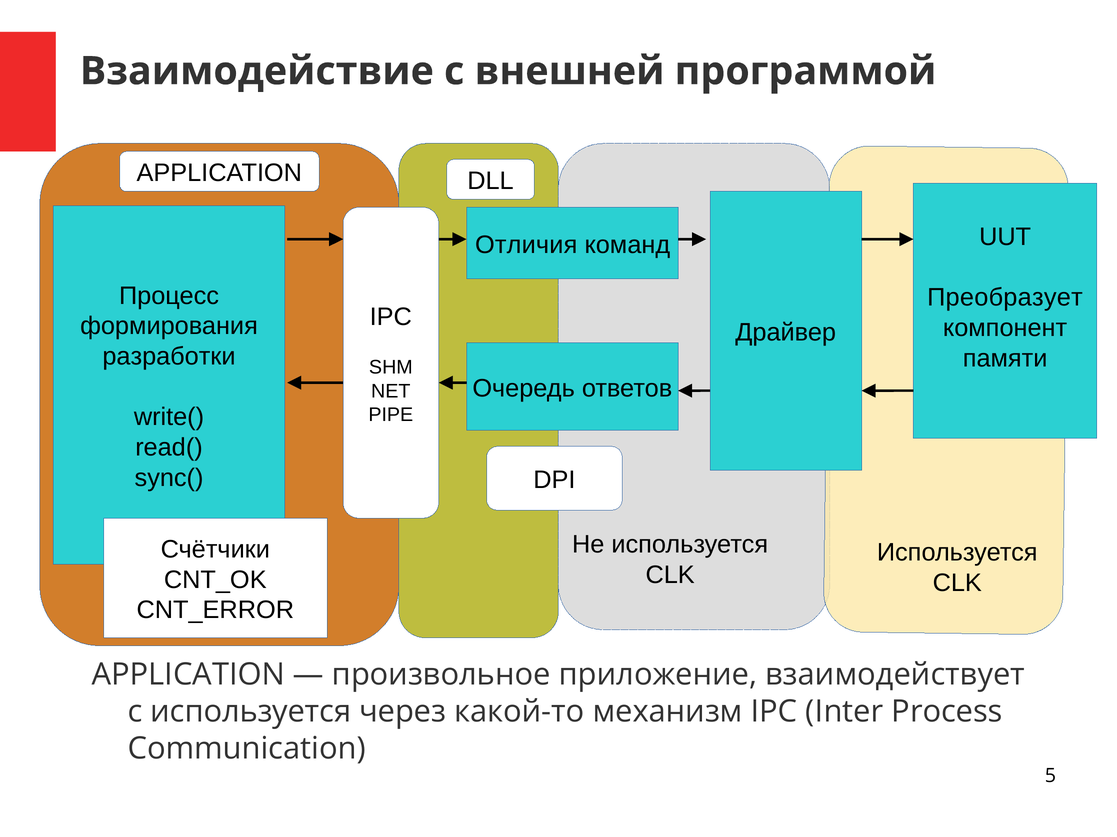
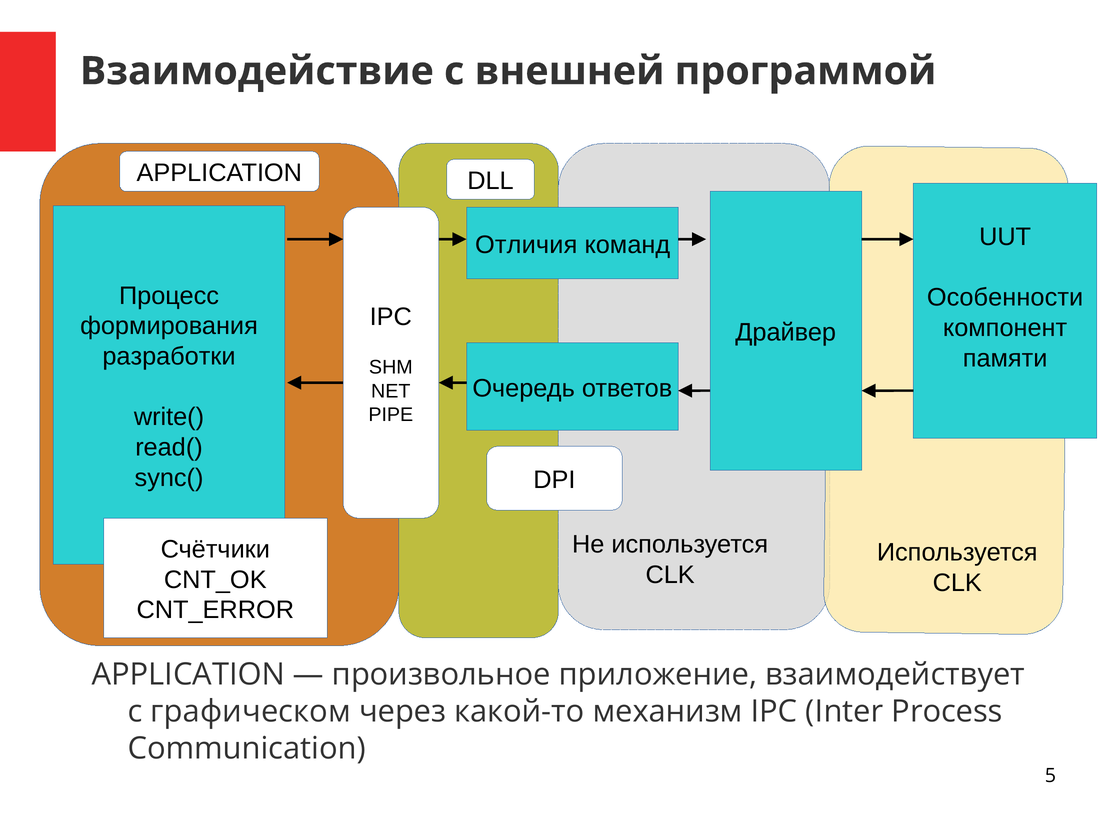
Преобразует: Преобразует -> Особенности
с используется: используется -> графическом
